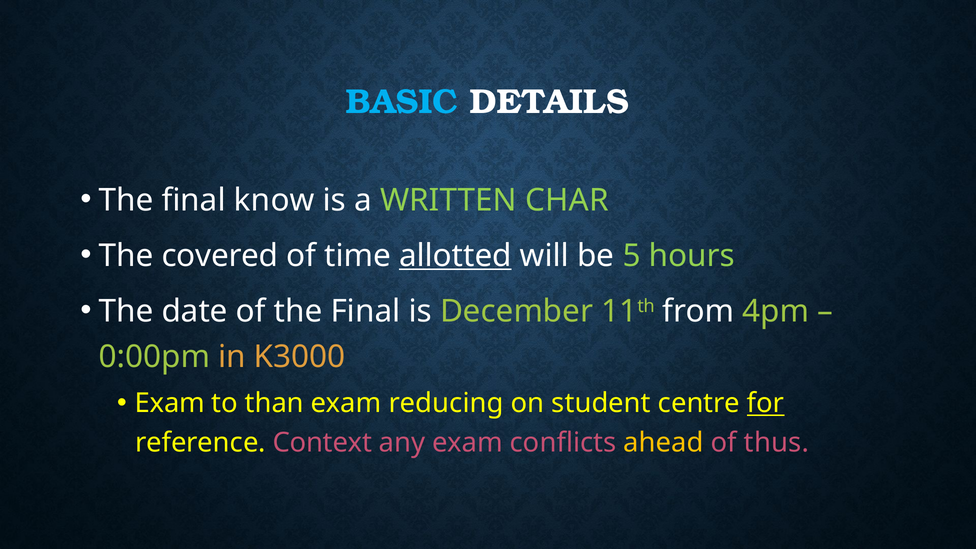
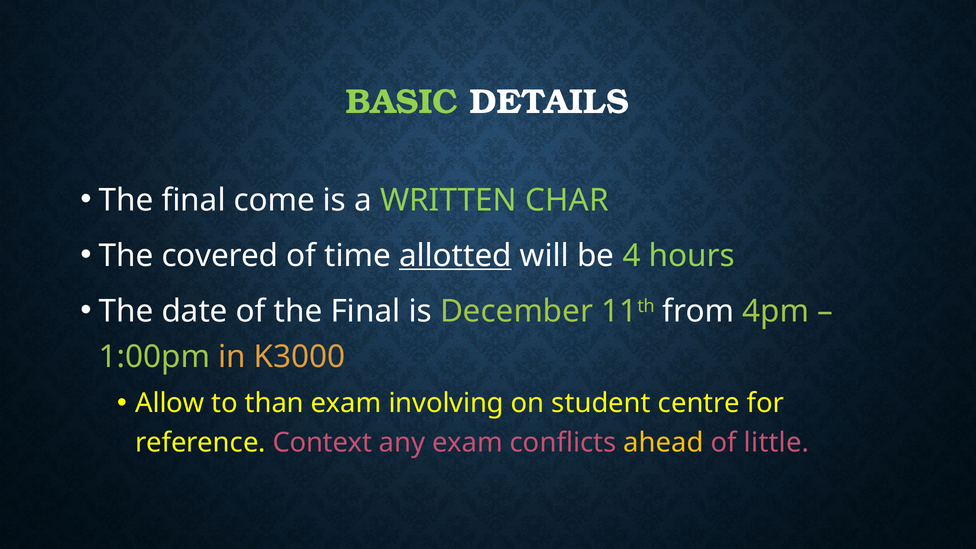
BASIC colour: light blue -> light green
know: know -> come
5: 5 -> 4
0:00pm: 0:00pm -> 1:00pm
Exam at (170, 403): Exam -> Allow
reducing: reducing -> involving
for underline: present -> none
thus: thus -> little
